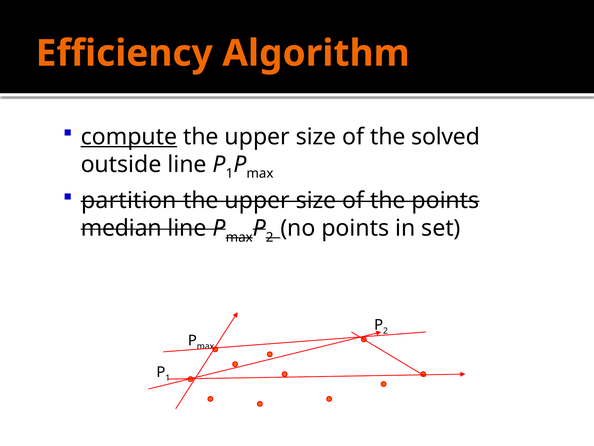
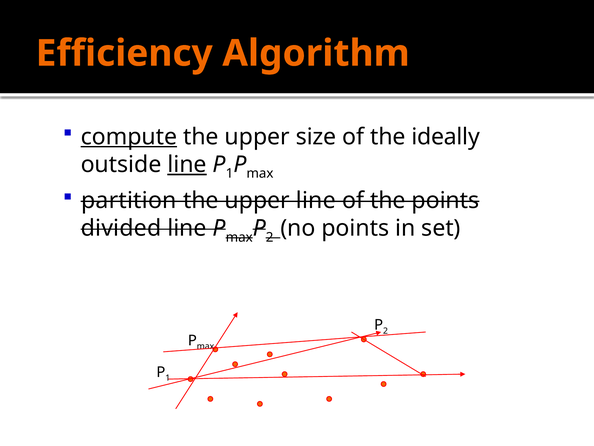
solved: solved -> ideally
line at (187, 164) underline: none -> present
size at (316, 200): size -> line
median: median -> divided
